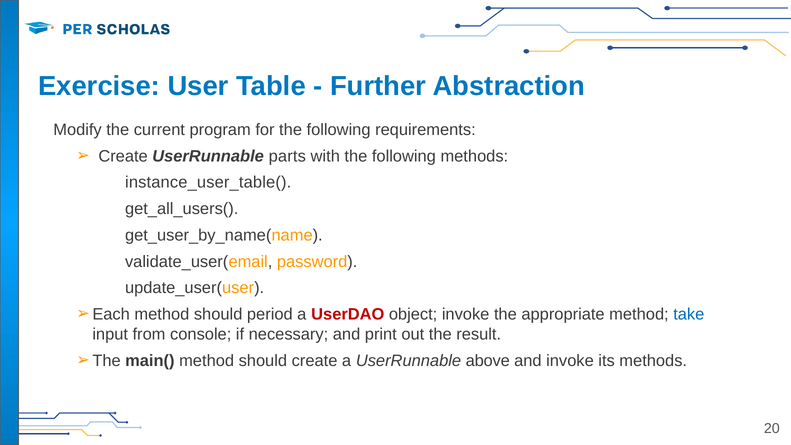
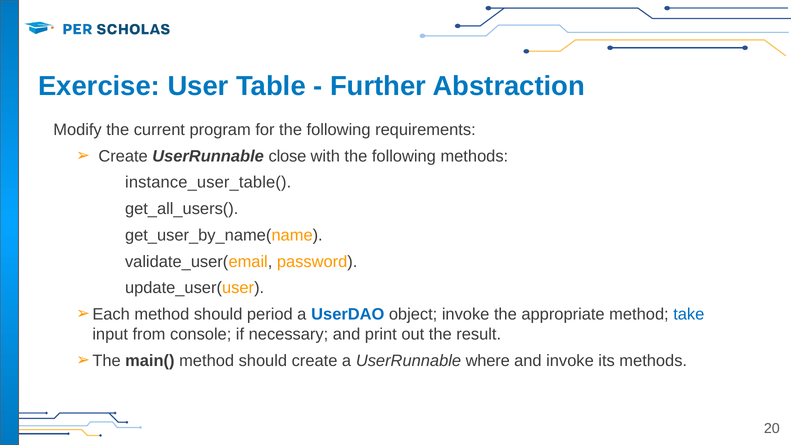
parts: parts -> close
UserDAO colour: red -> blue
above: above -> where
